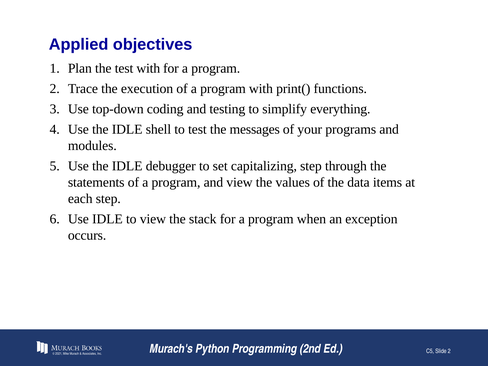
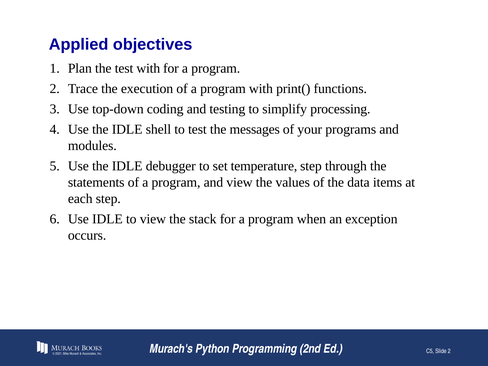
everything: everything -> processing
capitalizing: capitalizing -> temperature
